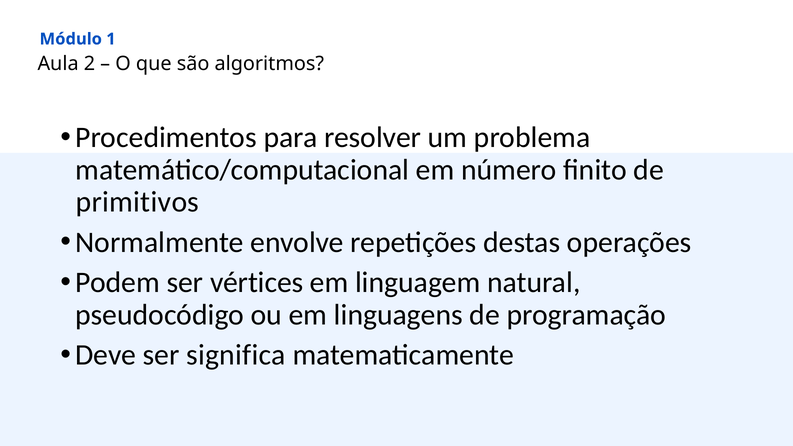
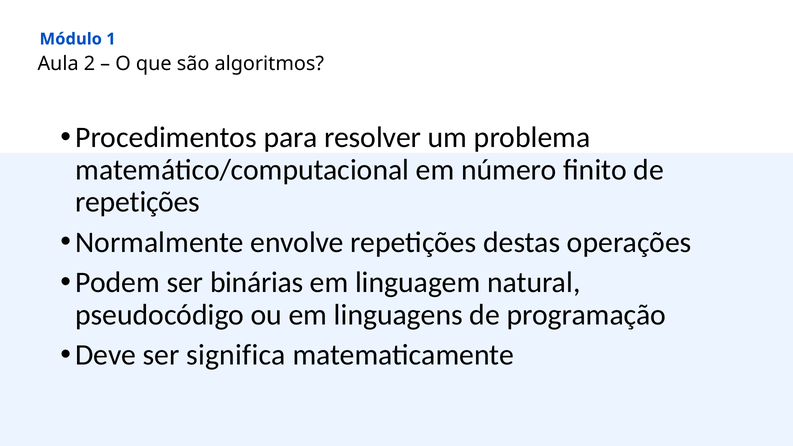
primitivos at (137, 202): primitivos -> repetições
vértices: vértices -> binárias
